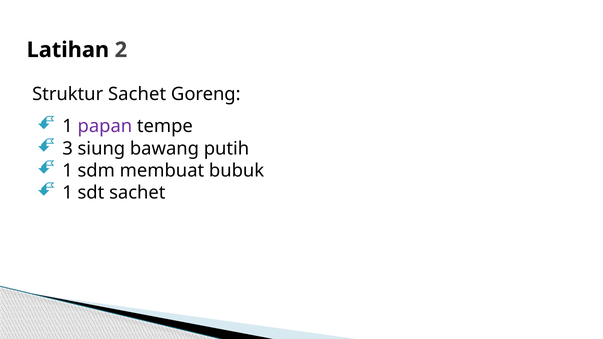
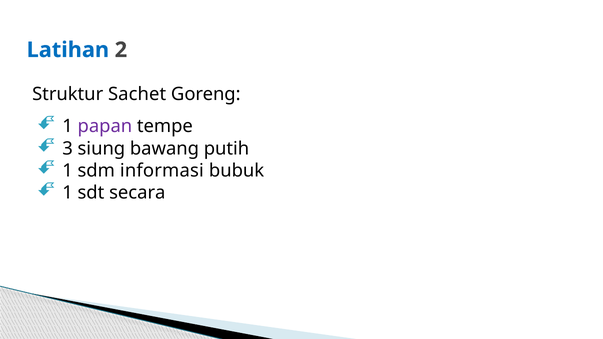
Latihan colour: black -> blue
membuat: membuat -> informasi
sdt sachet: sachet -> secara
